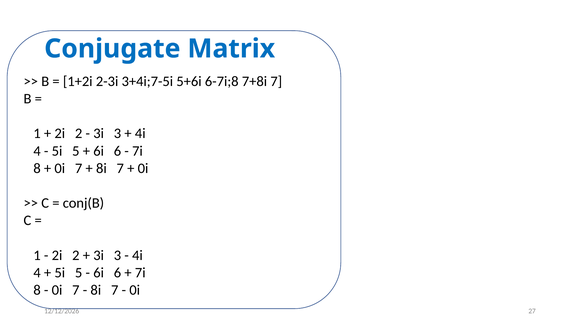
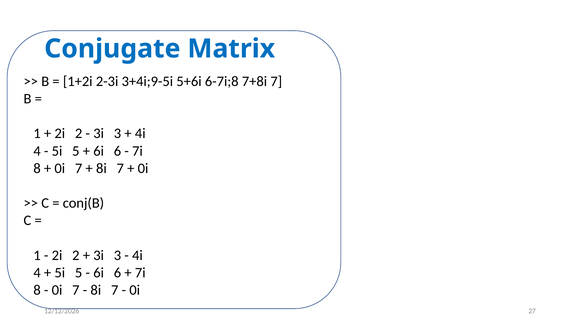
3+4i;7-5i: 3+4i;7-5i -> 3+4i;9-5i
